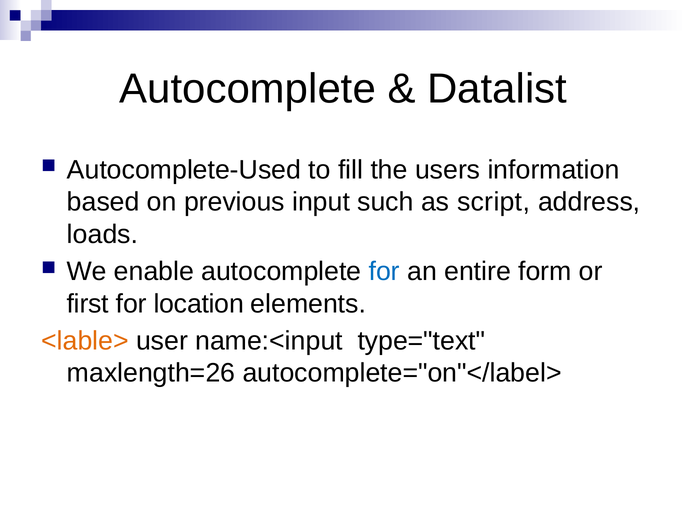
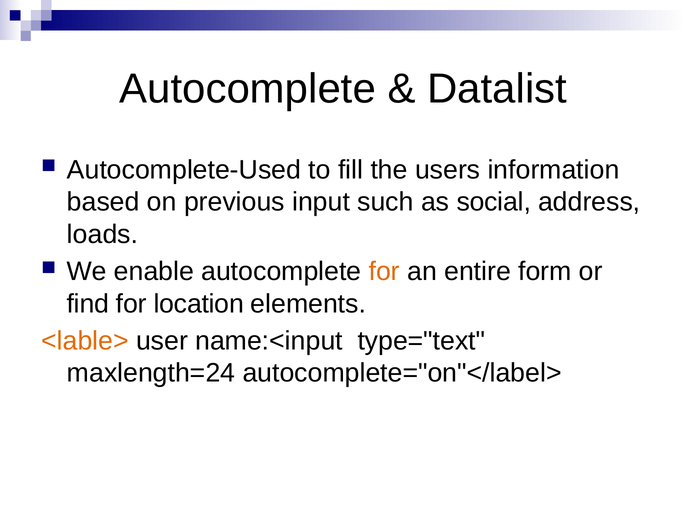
script: script -> social
for at (384, 272) colour: blue -> orange
first: first -> find
maxlength=26: maxlength=26 -> maxlength=24
